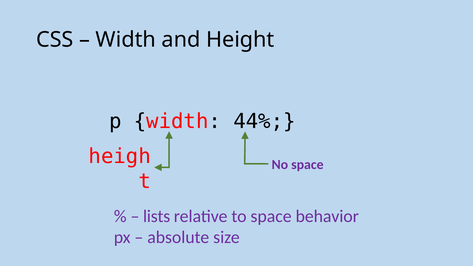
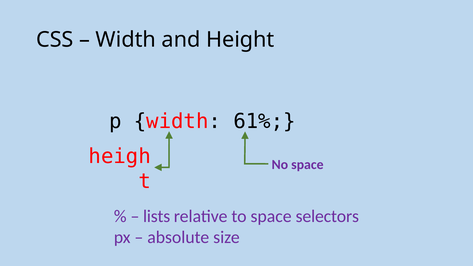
44%: 44% -> 61%
behavior: behavior -> selectors
